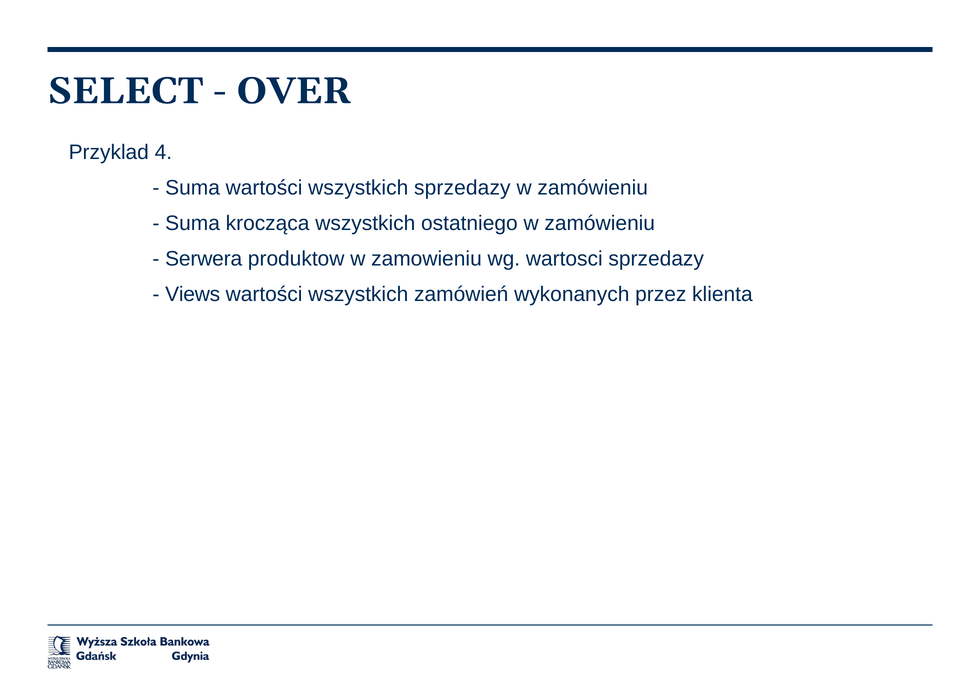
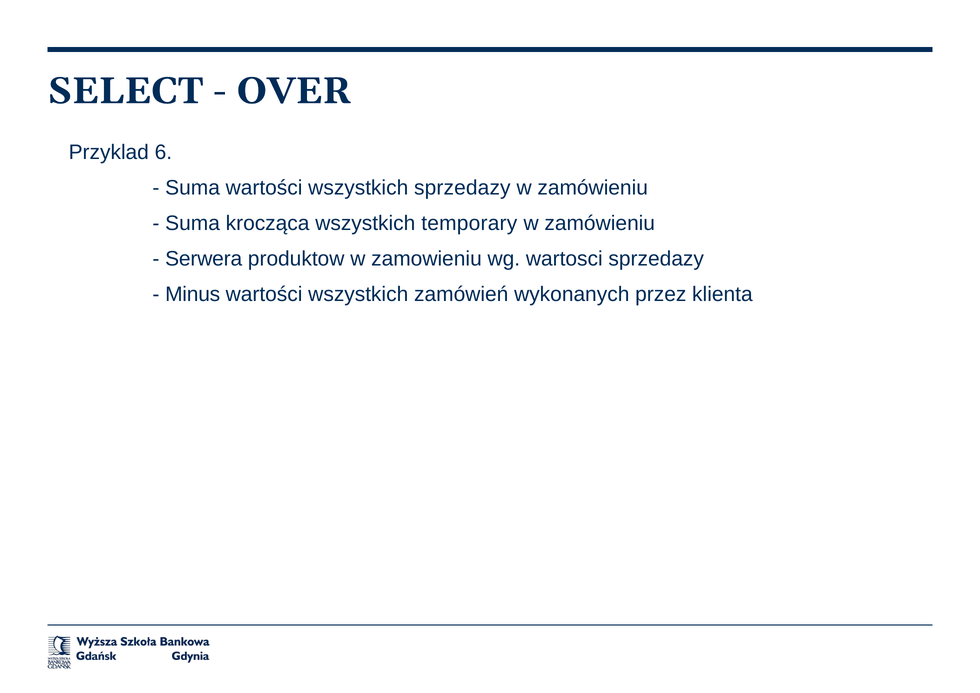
4: 4 -> 6
ostatniego: ostatniego -> temporary
Views: Views -> Minus
